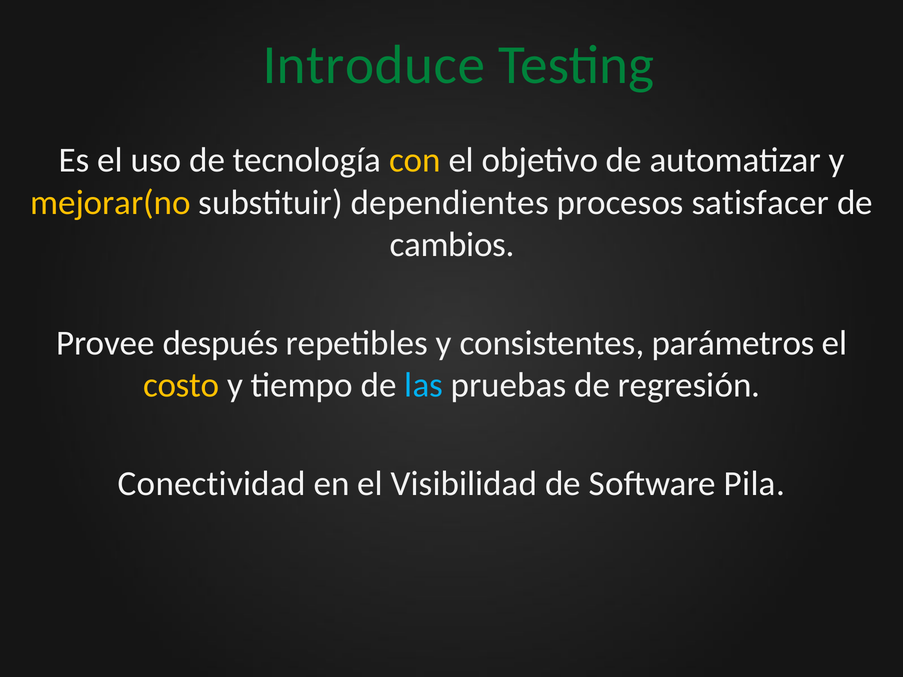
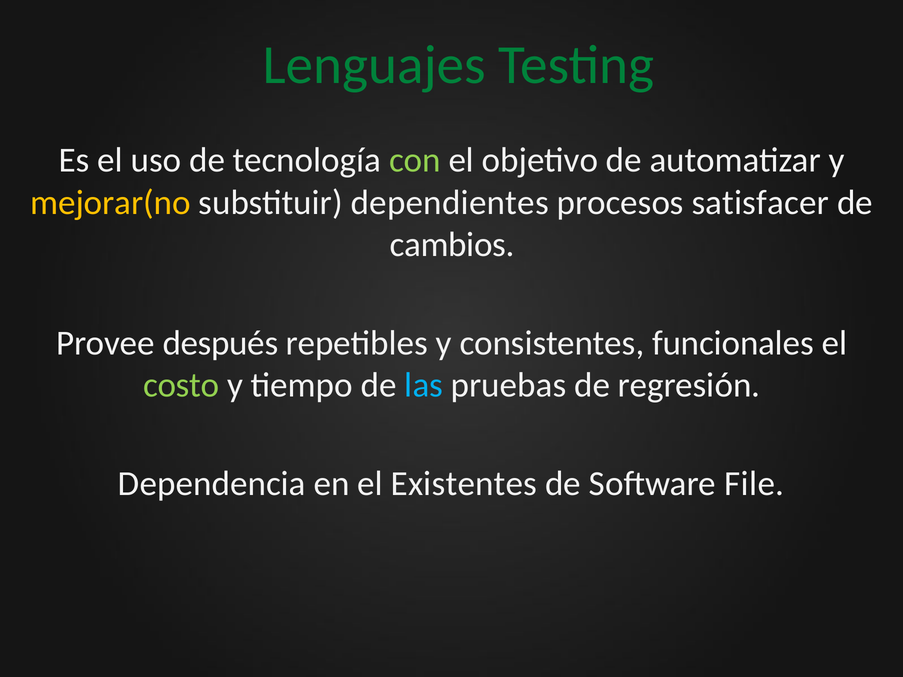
Introduce: Introduce -> Lenguajes
con colour: yellow -> light green
parámetros: parámetros -> funcionales
costo colour: yellow -> light green
Conectividad: Conectividad -> Dependencia
Visibilidad: Visibilidad -> Existentes
Pila: Pila -> File
